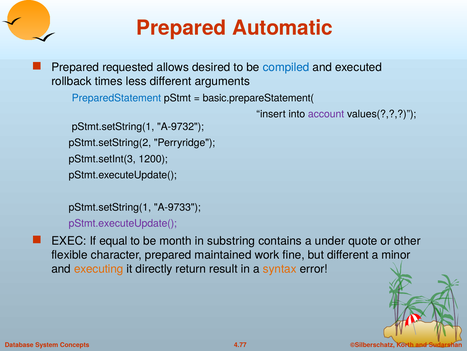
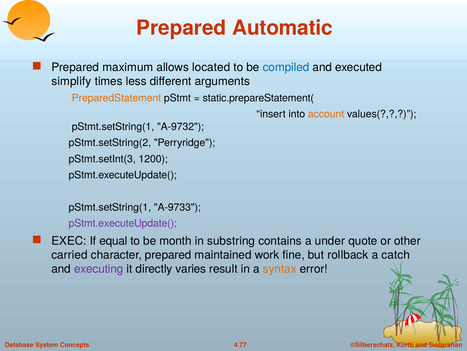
requested: requested -> maximum
desired: desired -> located
rollback: rollback -> simplify
PreparedStatement colour: blue -> orange
basic.prepareStatement(: basic.prepareStatement( -> static.prepareStatement(
account colour: purple -> orange
flexible: flexible -> carried
but different: different -> rollback
minor: minor -> catch
executing colour: orange -> purple
return: return -> varies
